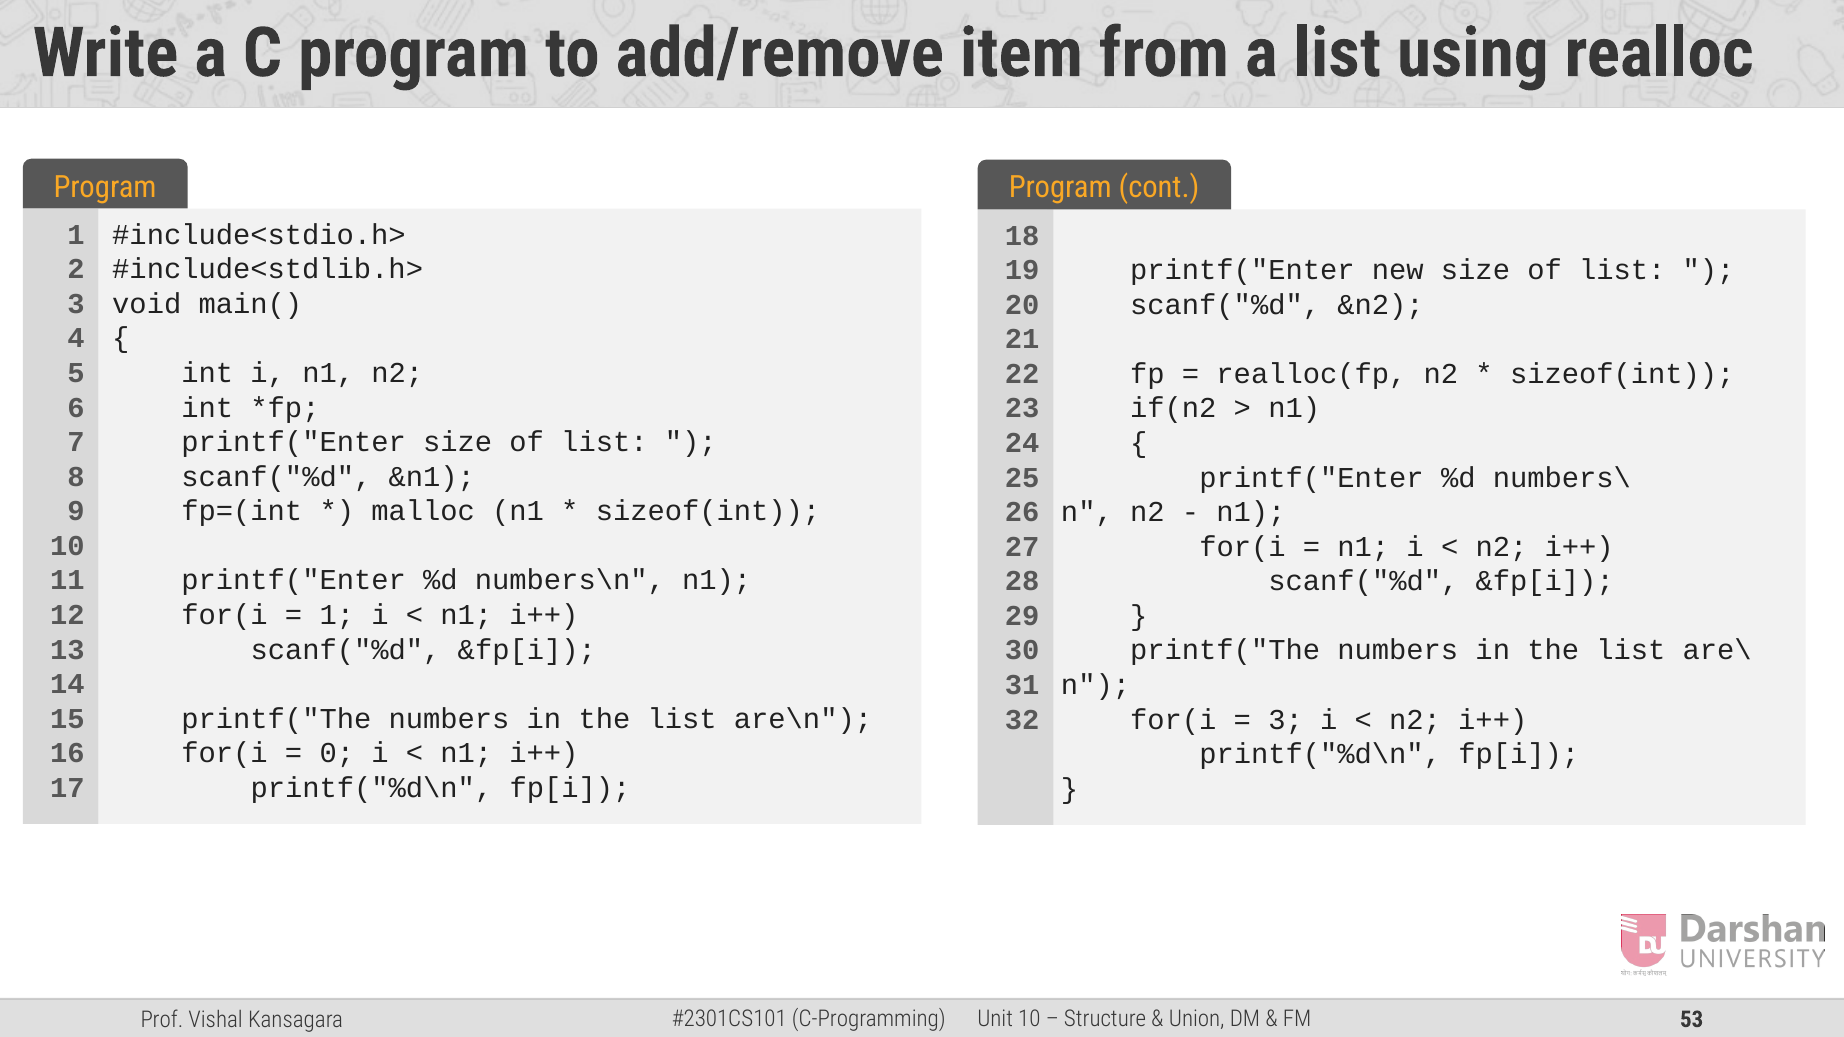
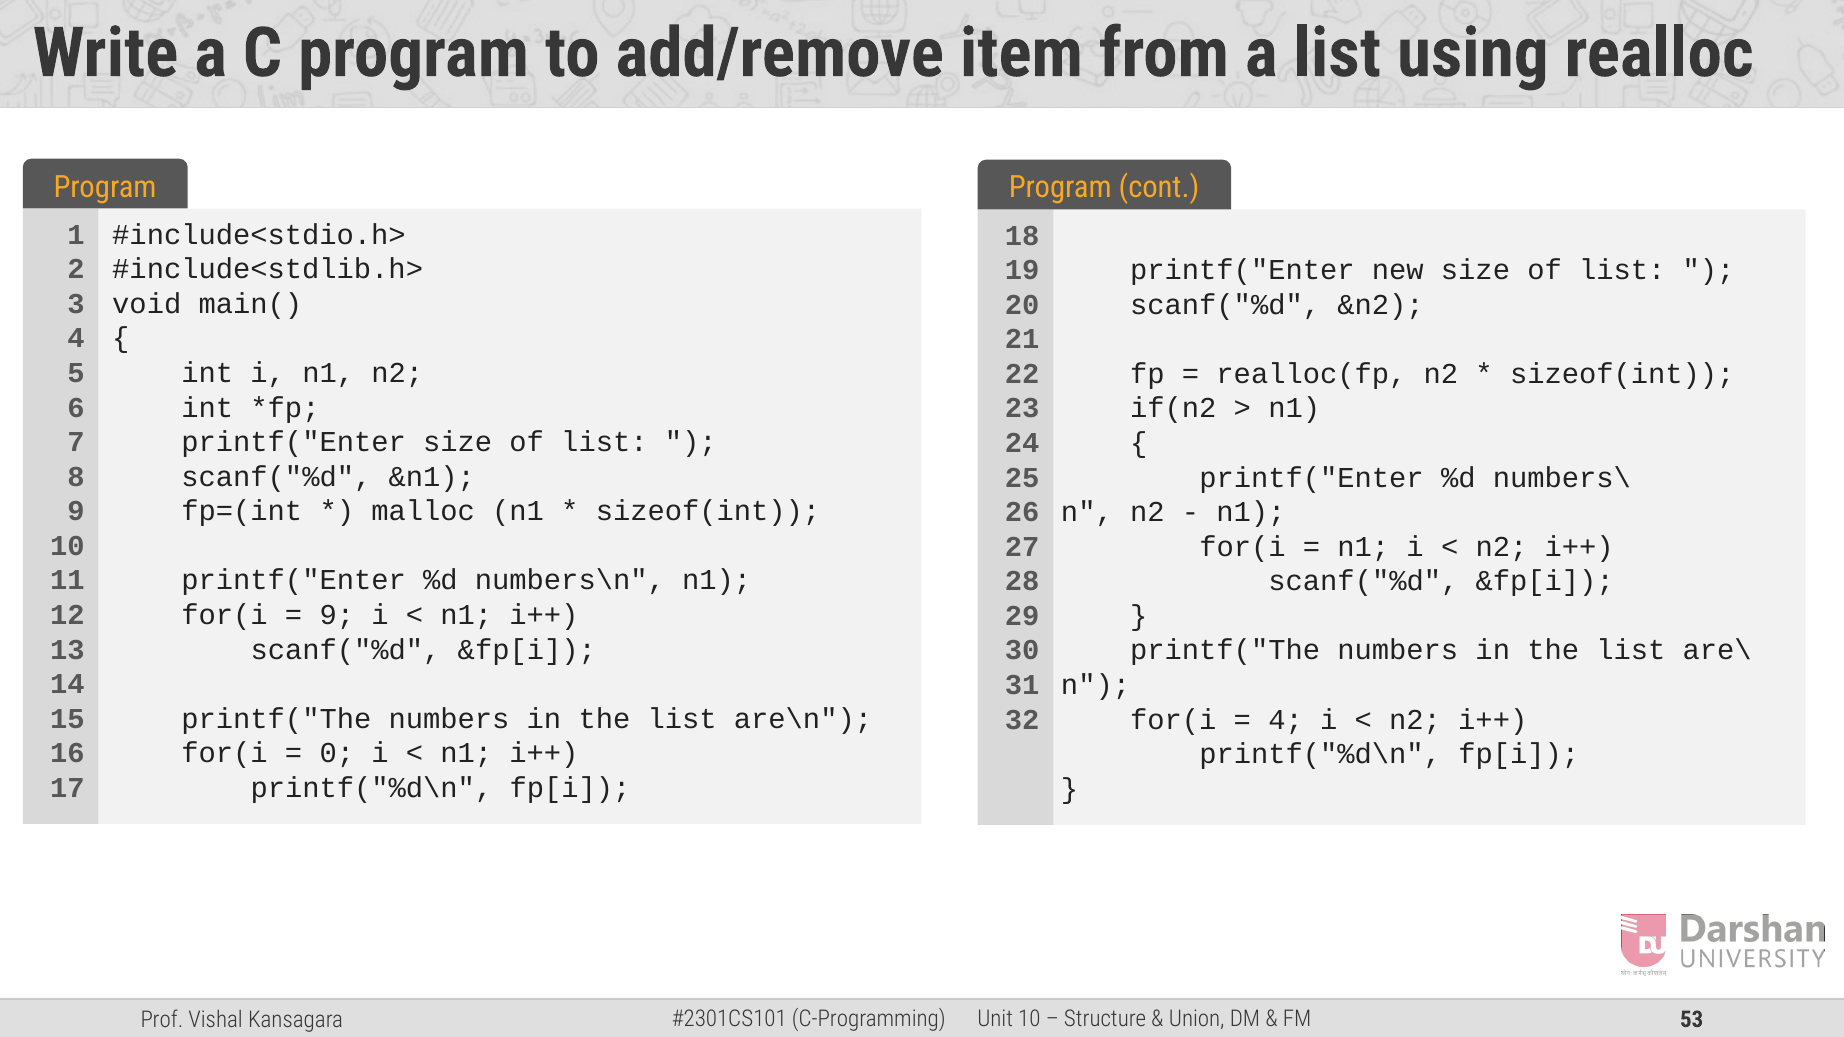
1 at (337, 615): 1 -> 9
3 at (1286, 720): 3 -> 4
